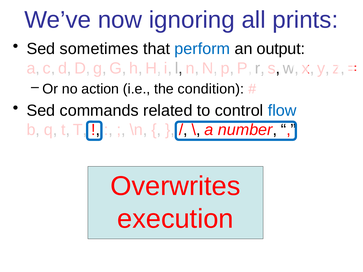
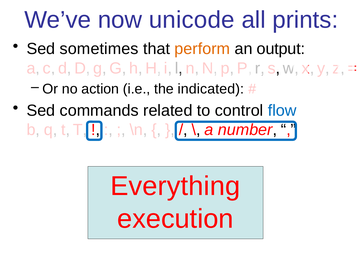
ignoring: ignoring -> unicode
perform colour: blue -> orange
condition: condition -> indicated
Overwrites: Overwrites -> Everything
